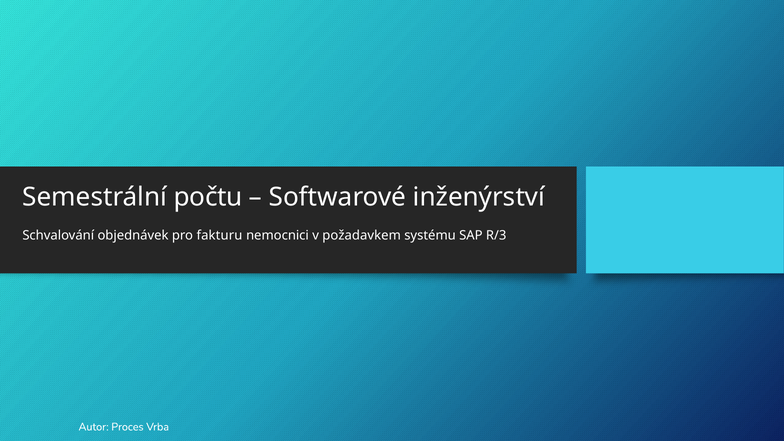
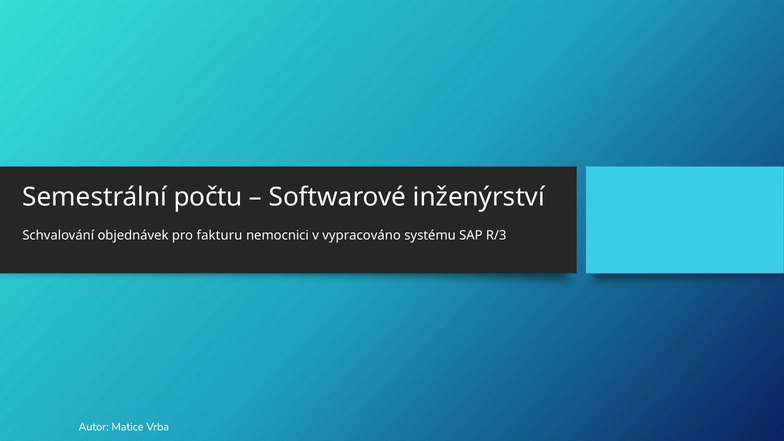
požadavkem: požadavkem -> vypracováno
Proces: Proces -> Matice
